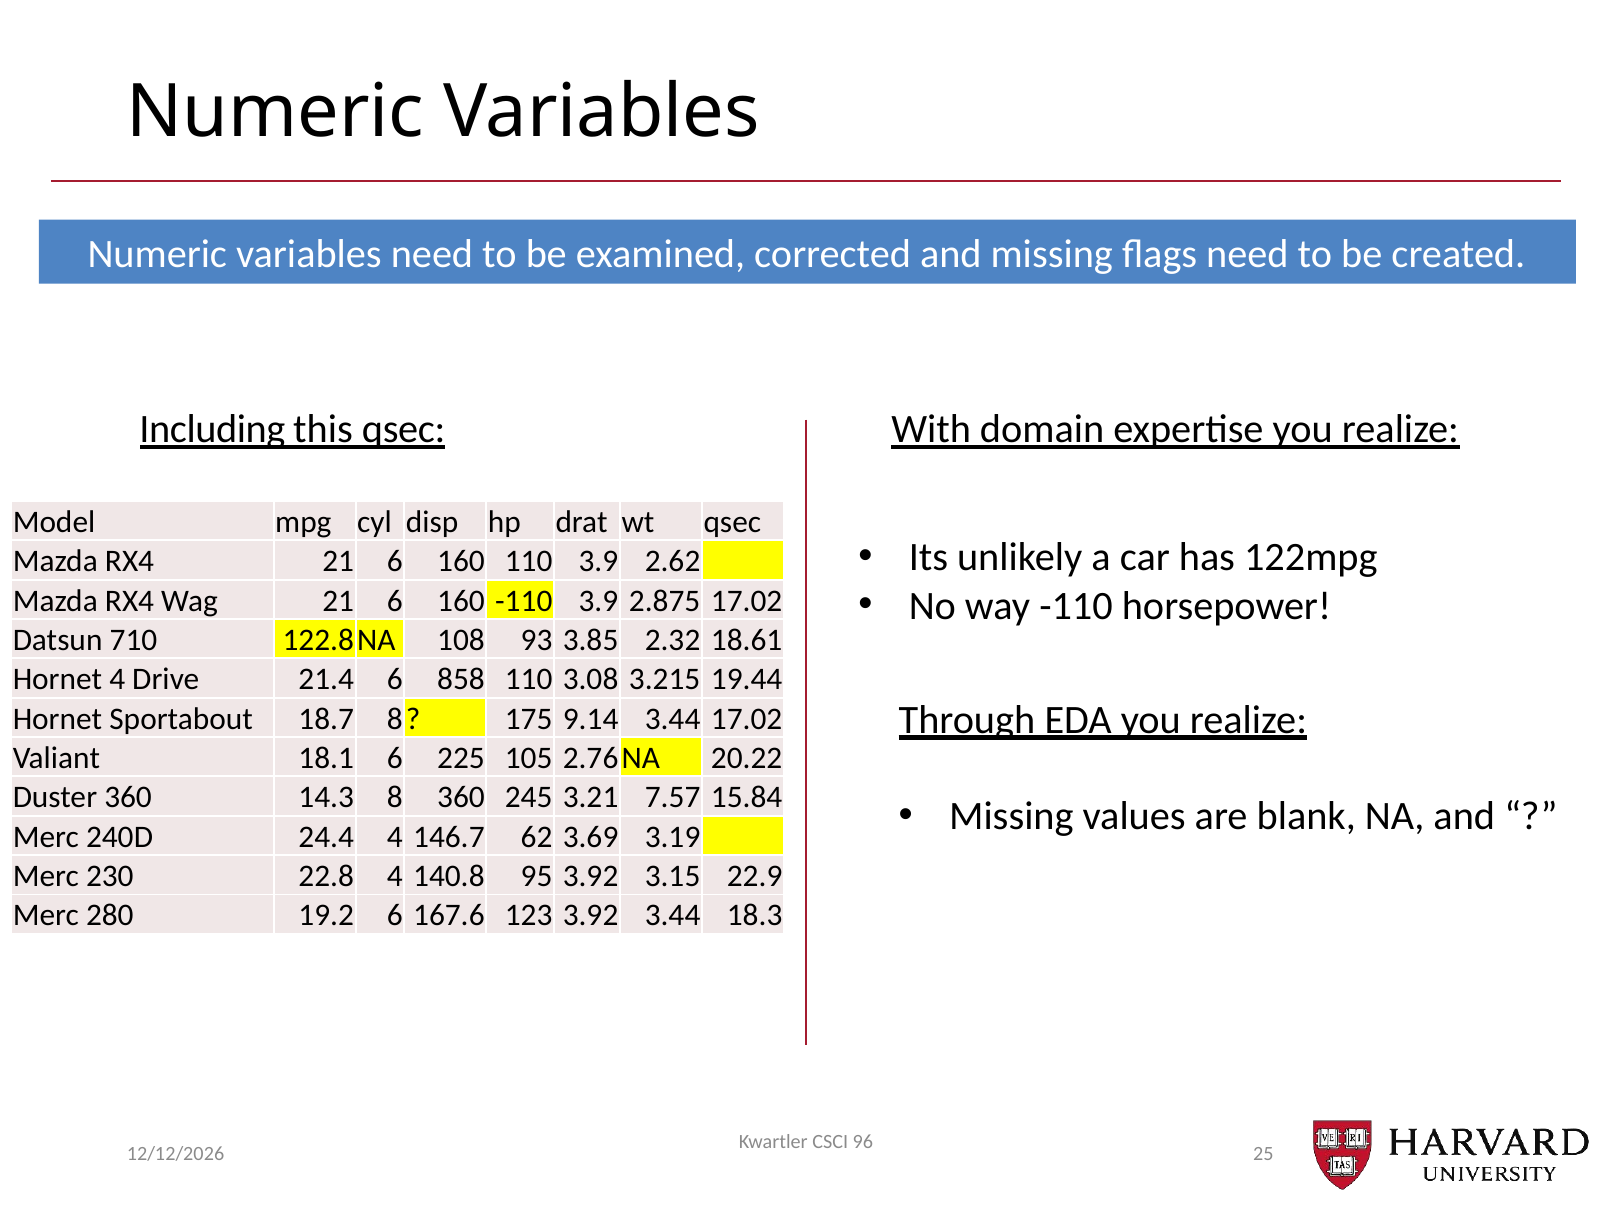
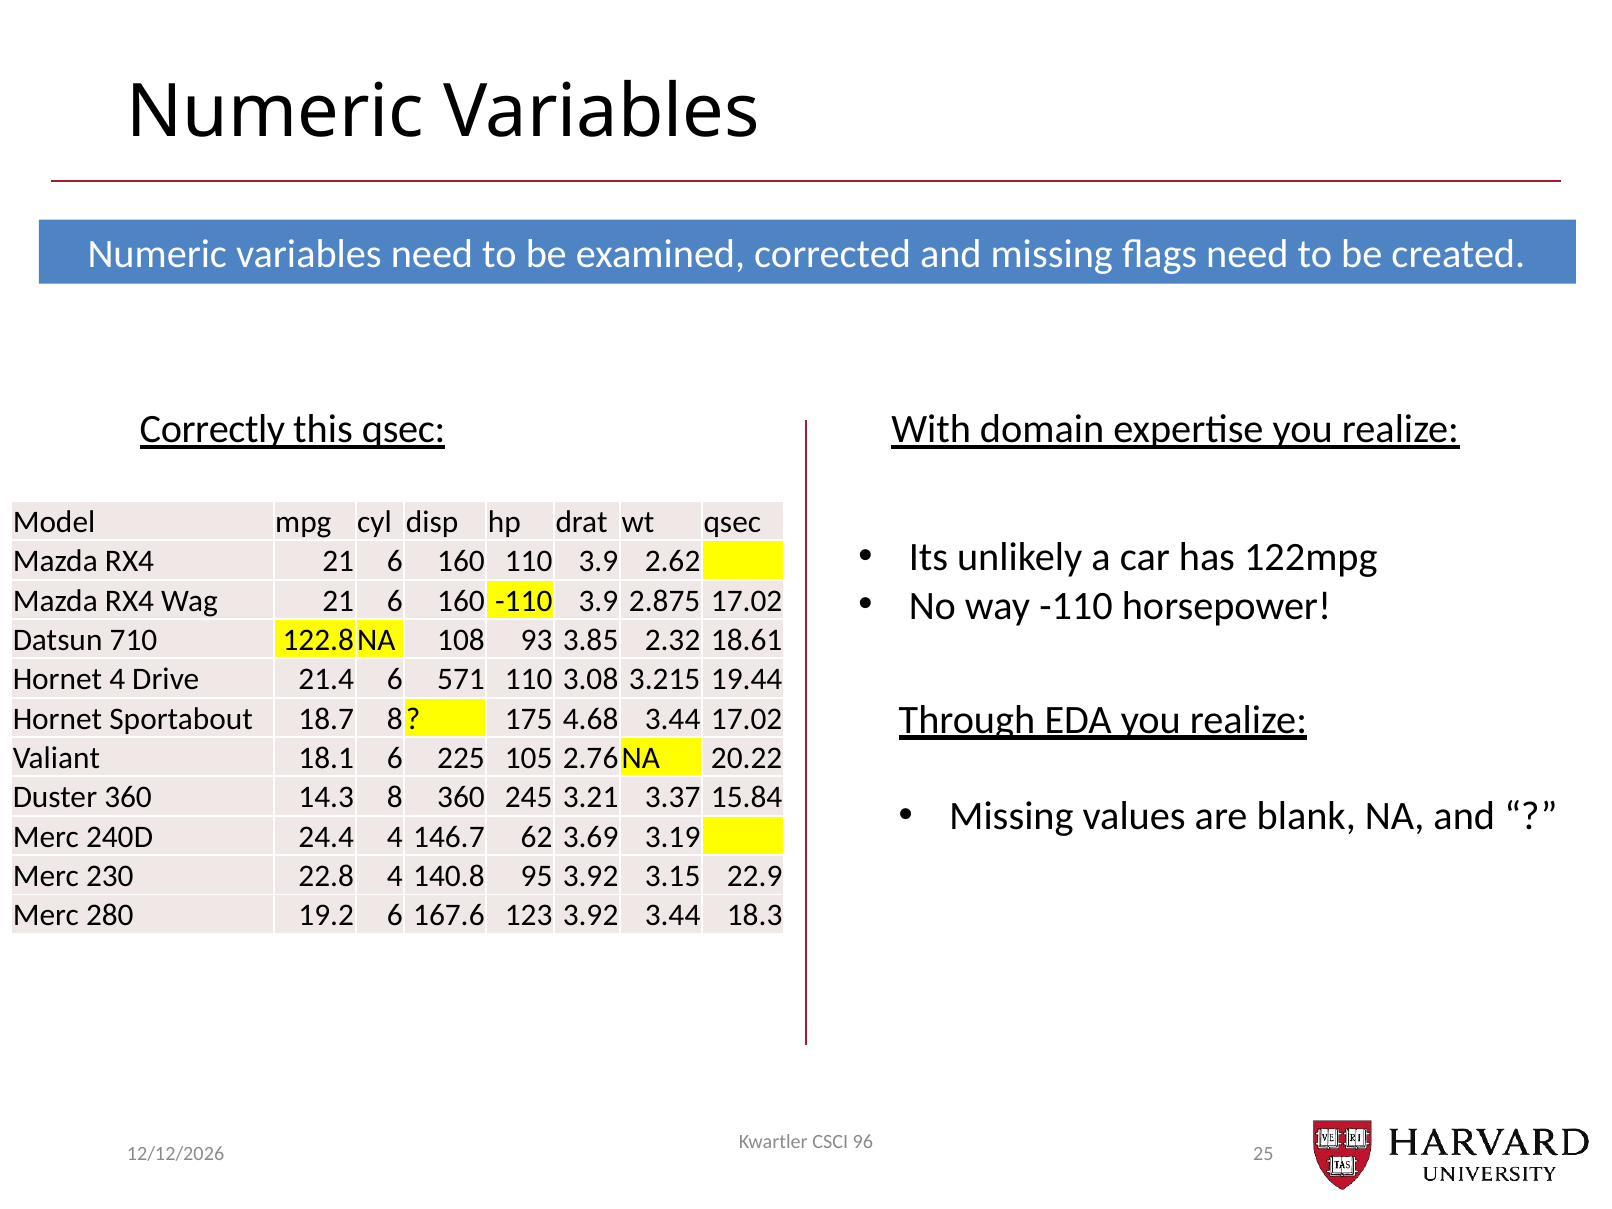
Including: Including -> Correctly
858: 858 -> 571
9.14: 9.14 -> 4.68
7.57: 7.57 -> 3.37
